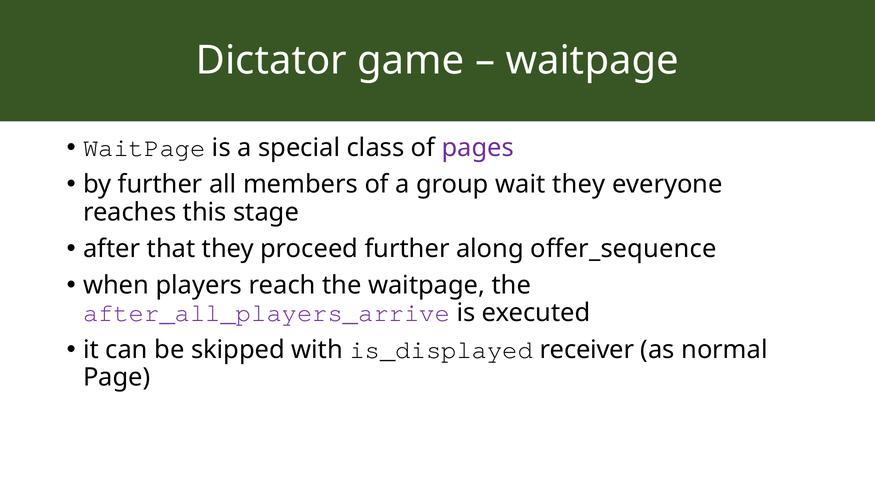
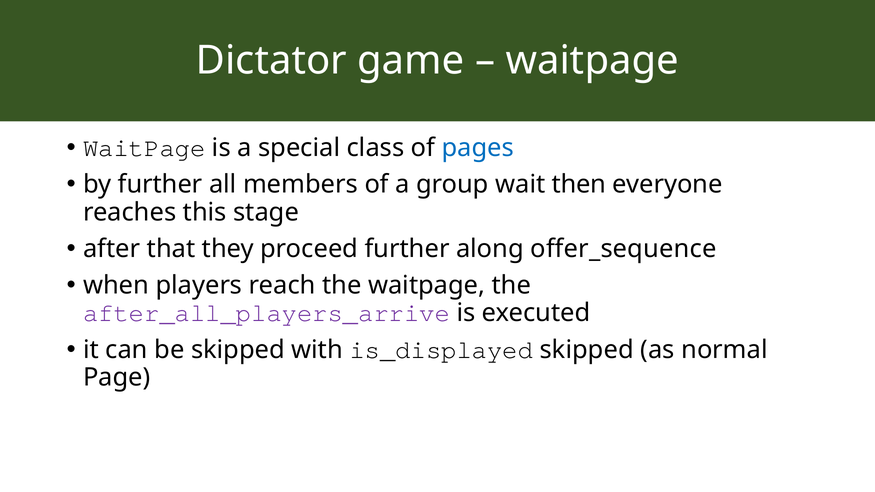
pages colour: purple -> blue
wait they: they -> then
is_displayed receiver: receiver -> skipped
